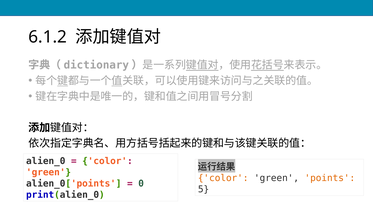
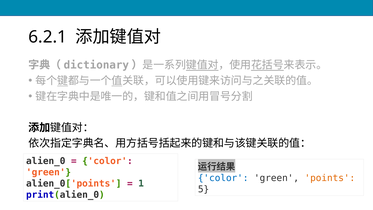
6.1.2: 6.1.2 -> 6.2.1
color at (223, 178) colour: orange -> blue
0: 0 -> 1
